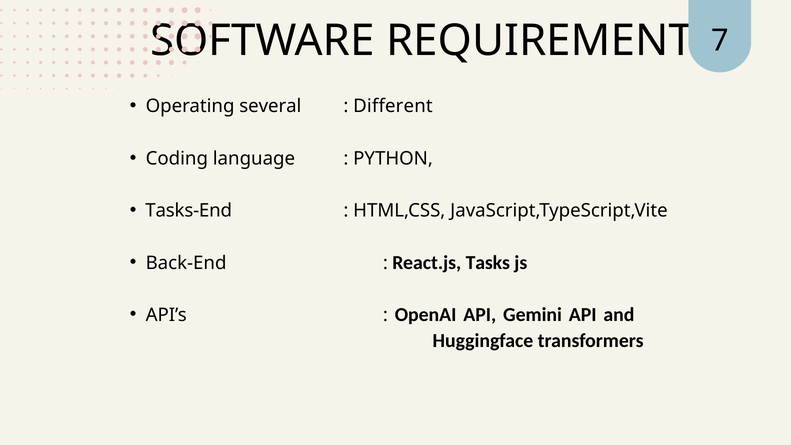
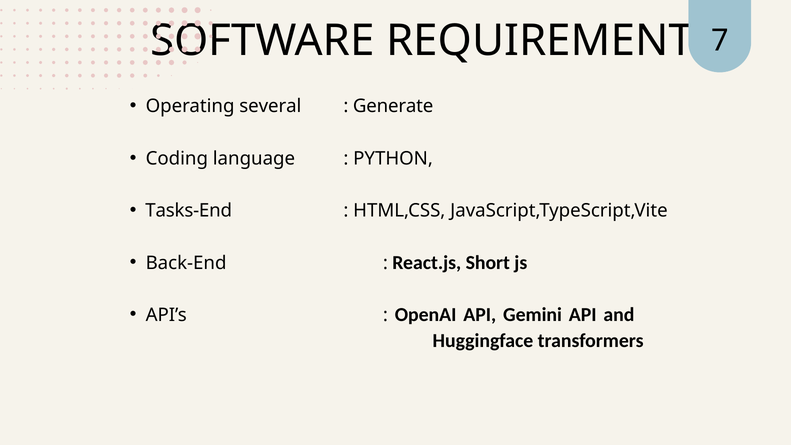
Different: Different -> Generate
Tasks: Tasks -> Short
